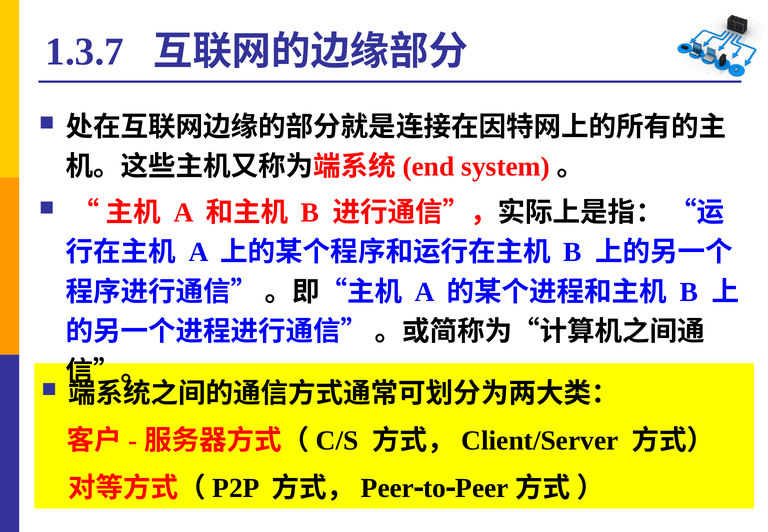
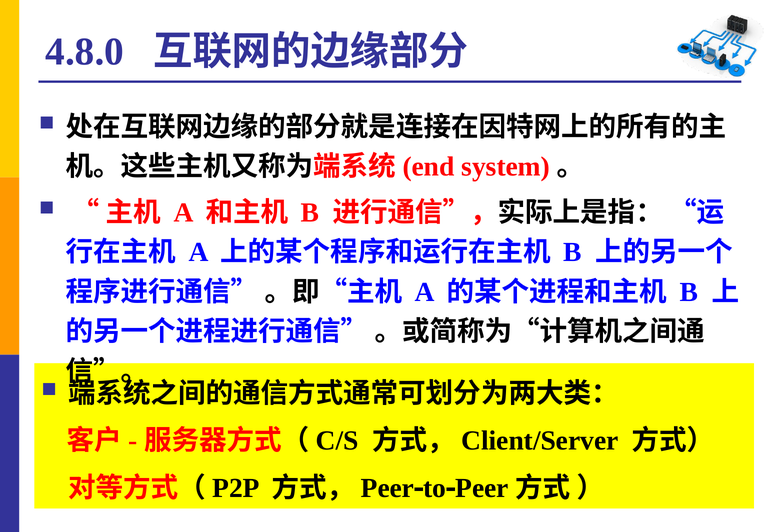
1.3.7: 1.3.7 -> 4.8.0
